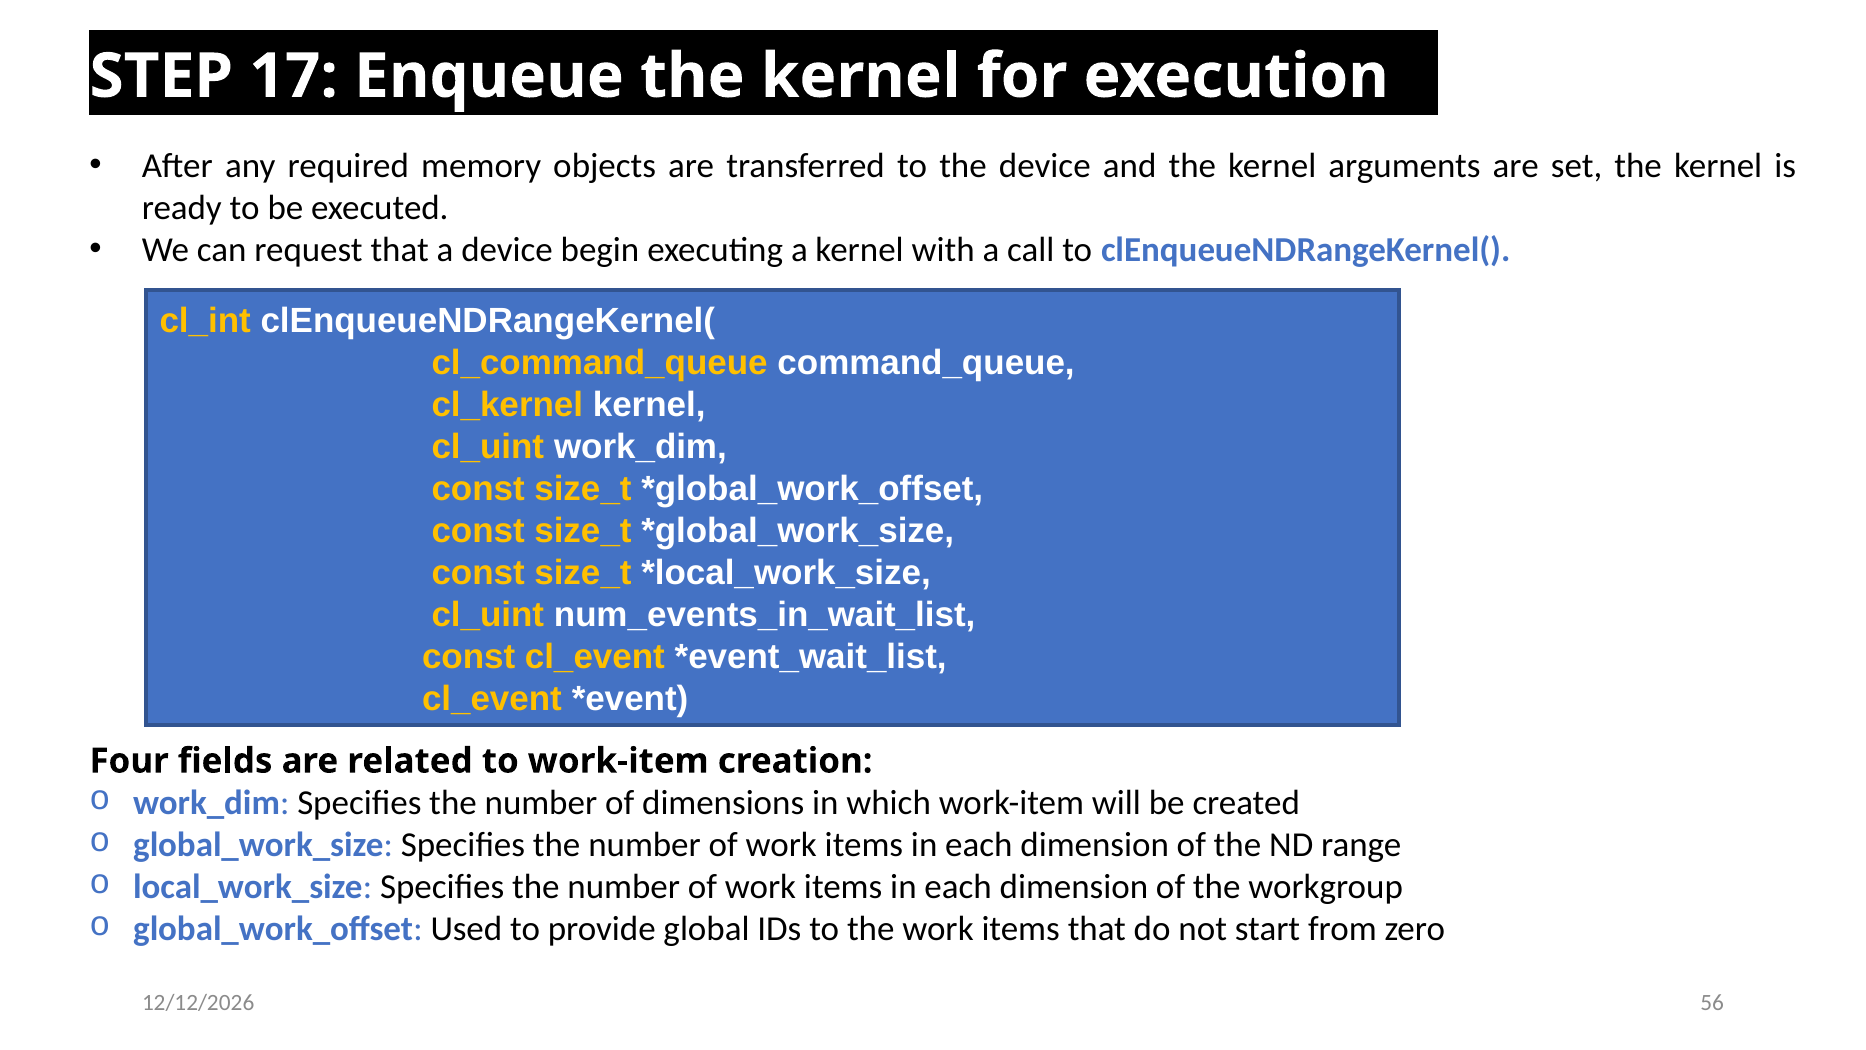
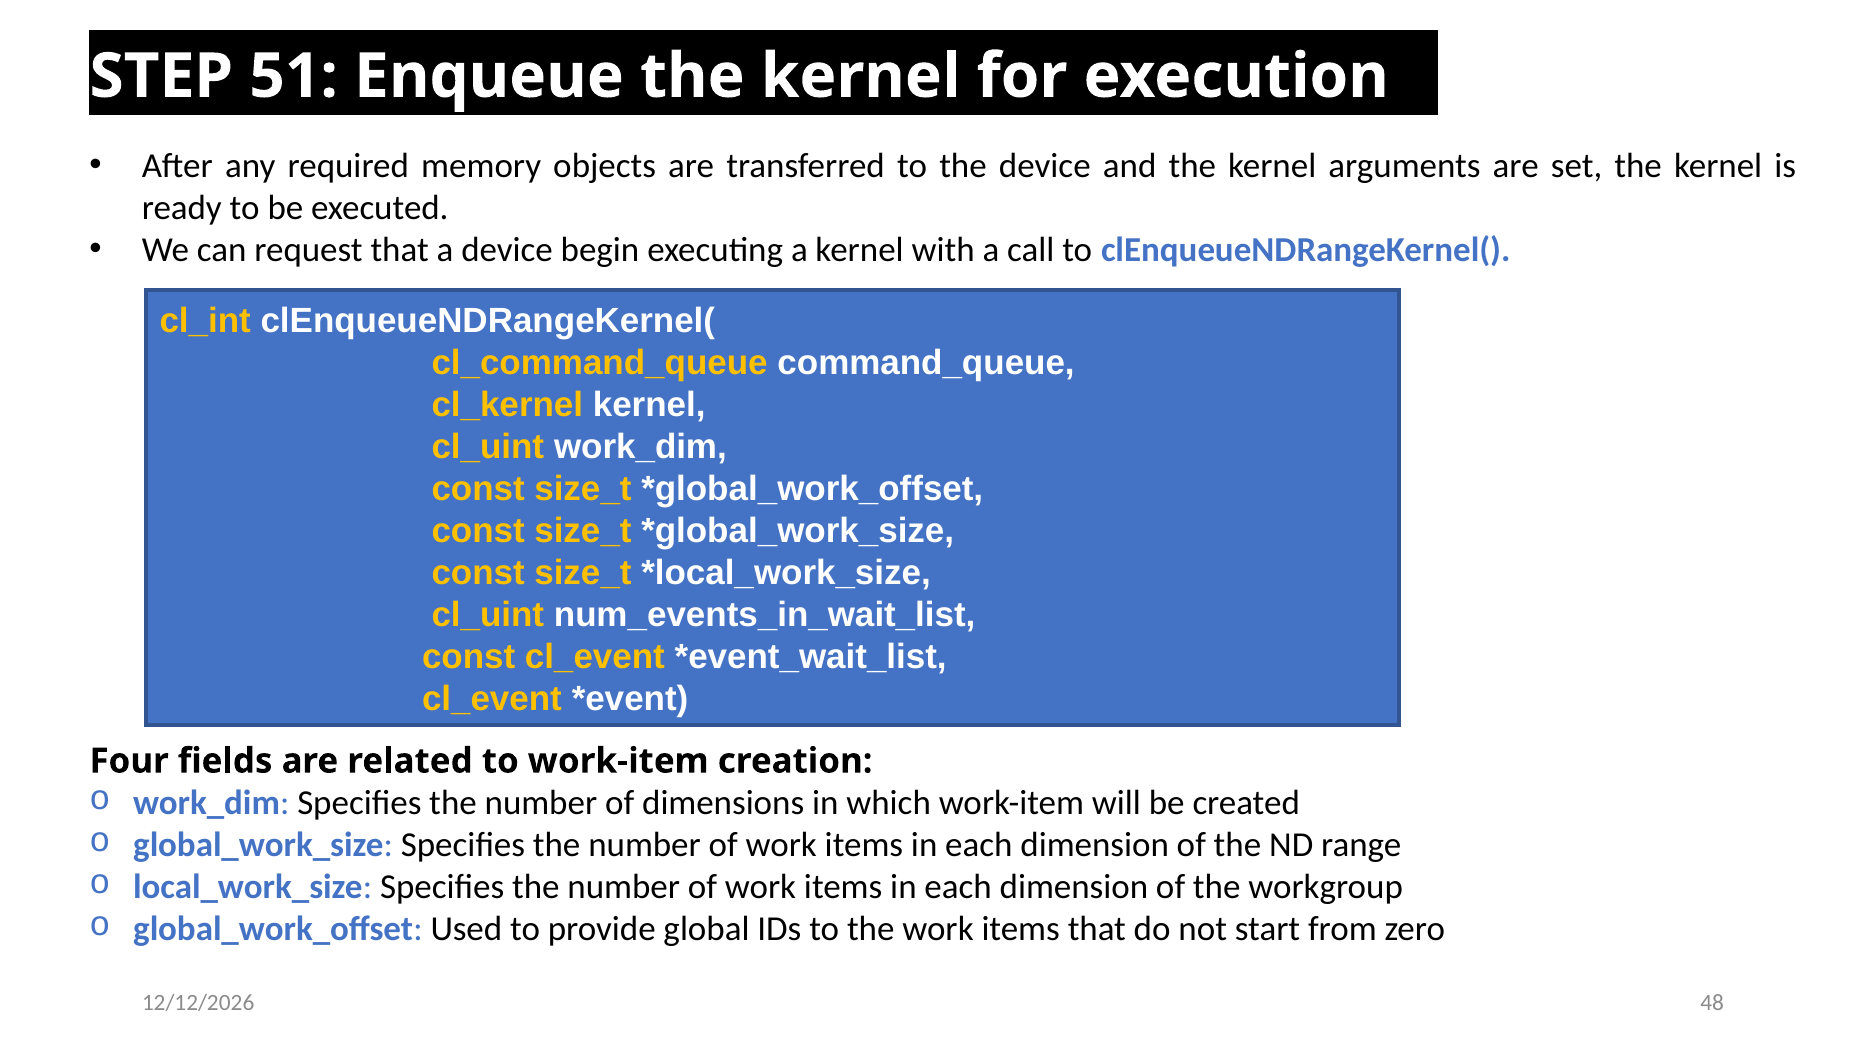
17: 17 -> 51
56: 56 -> 48
